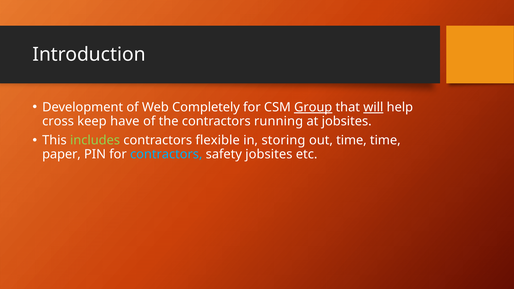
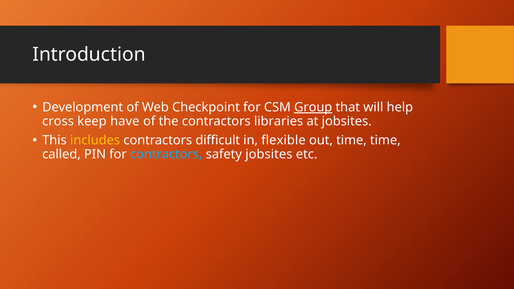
Completely: Completely -> Checkpoint
will underline: present -> none
running: running -> libraries
includes colour: light green -> yellow
flexible: flexible -> difficult
storing: storing -> flexible
paper: paper -> called
